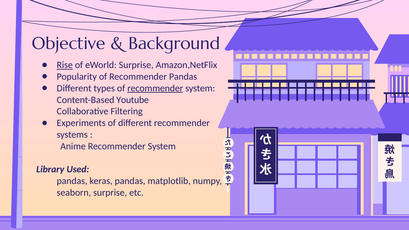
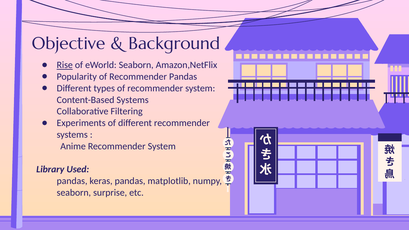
eWorld Surprise: Surprise -> Seaborn
recommender at (155, 88) underline: present -> none
Content-Based Youtube: Youtube -> Systems
